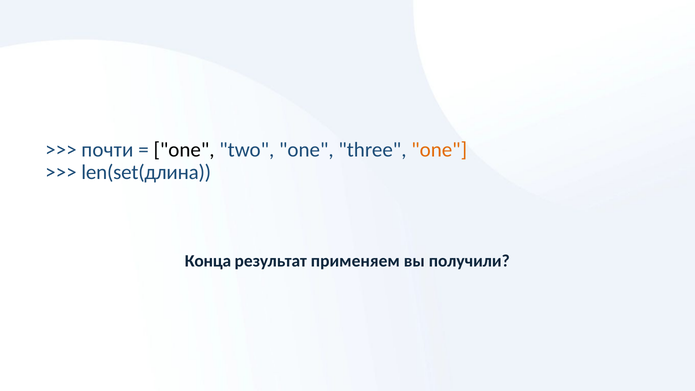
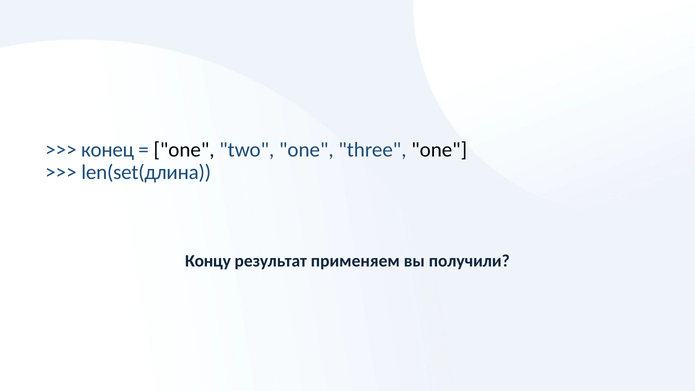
почти: почти -> конец
one at (439, 150) colour: orange -> black
Конца: Конца -> Концу
